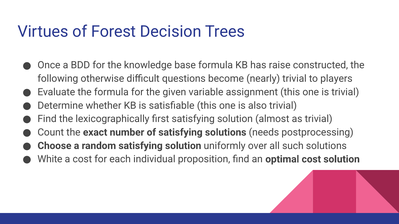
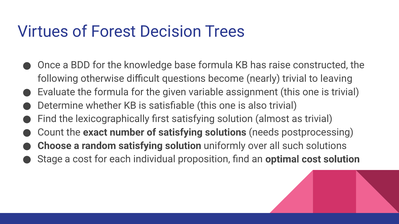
players: players -> leaving
White: White -> Stage
